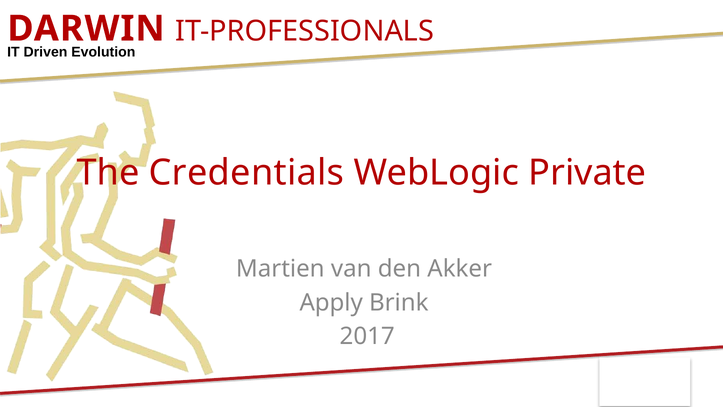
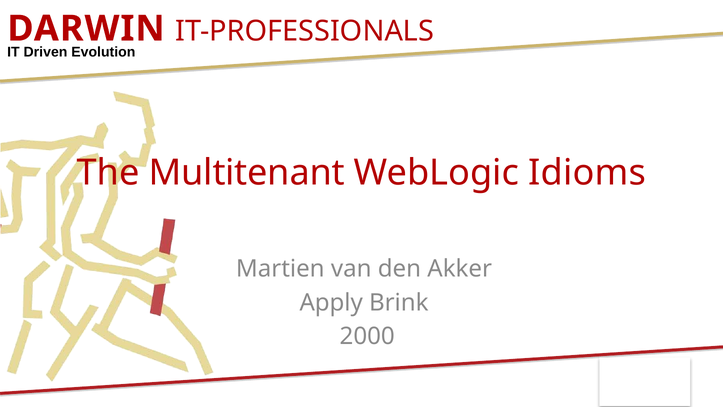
Credentials: Credentials -> Multitenant
Private: Private -> Idioms
2017: 2017 -> 2000
